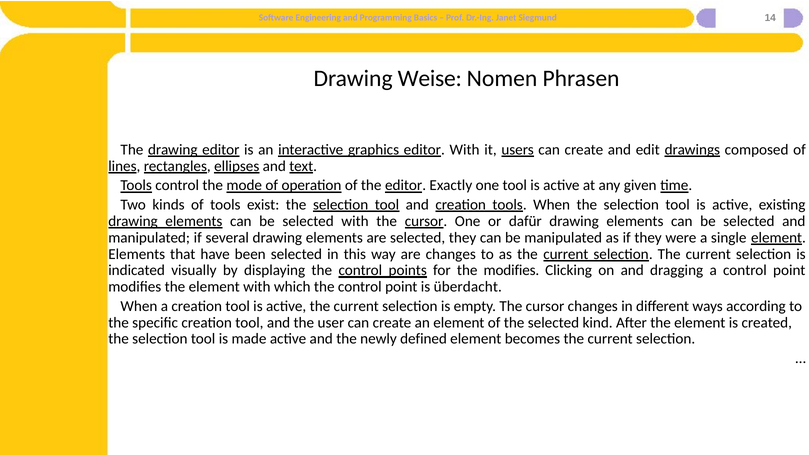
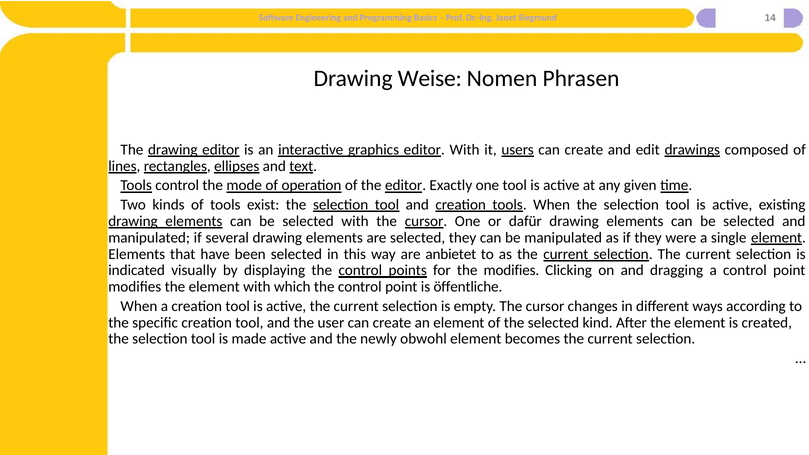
are changes: changes -> anbietet
überdacht: überdacht -> öffentliche
defined: defined -> obwohl
